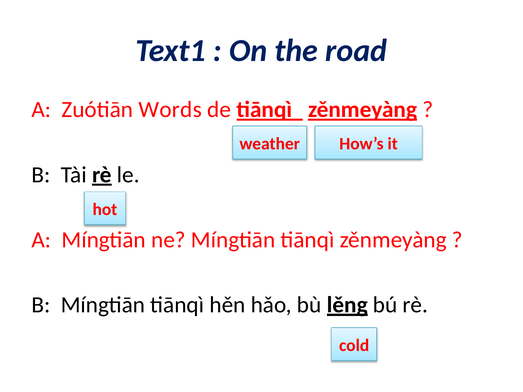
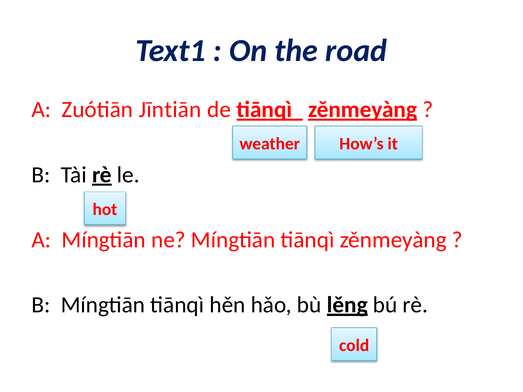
Words: Words -> Jīntiān
